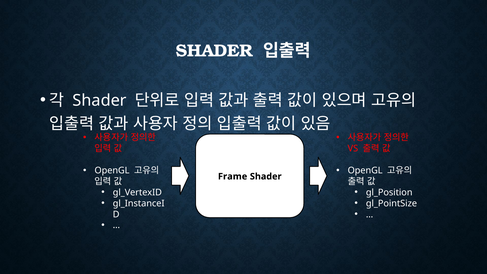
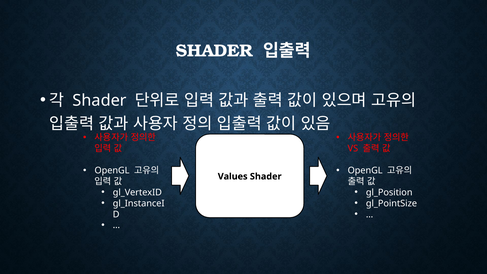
Frame: Frame -> Values
